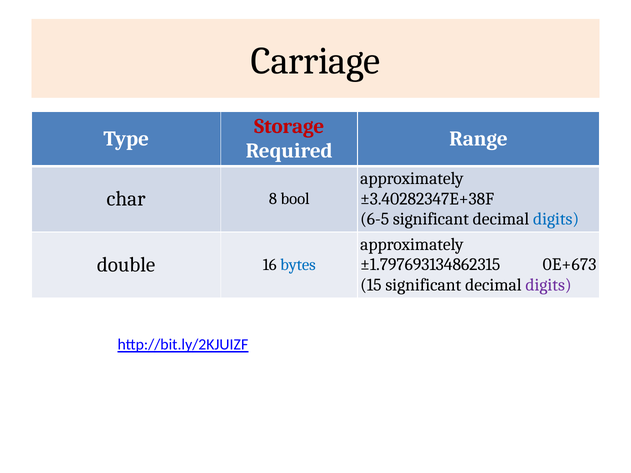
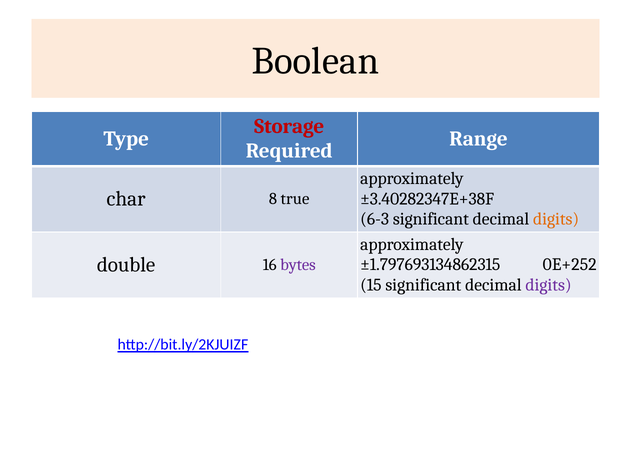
Carriage: Carriage -> Boolean
bool: bool -> true
6-5: 6-5 -> 6-3
digits at (556, 219) colour: blue -> orange
bytes colour: blue -> purple
0E+673: 0E+673 -> 0E+252
